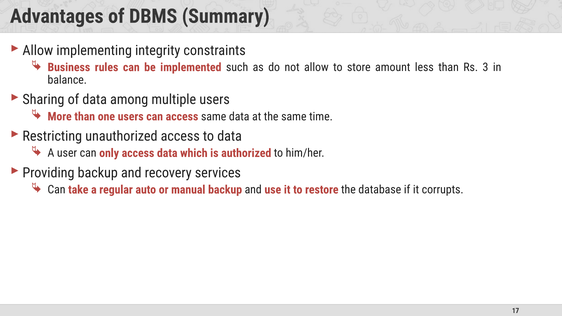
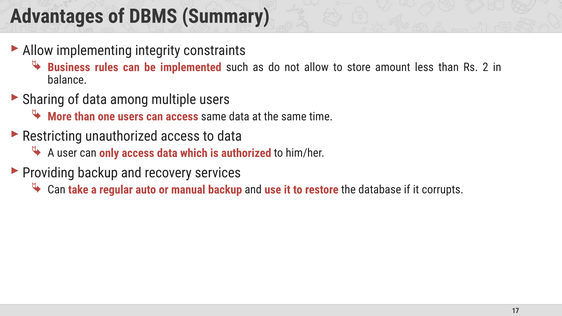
3: 3 -> 2
